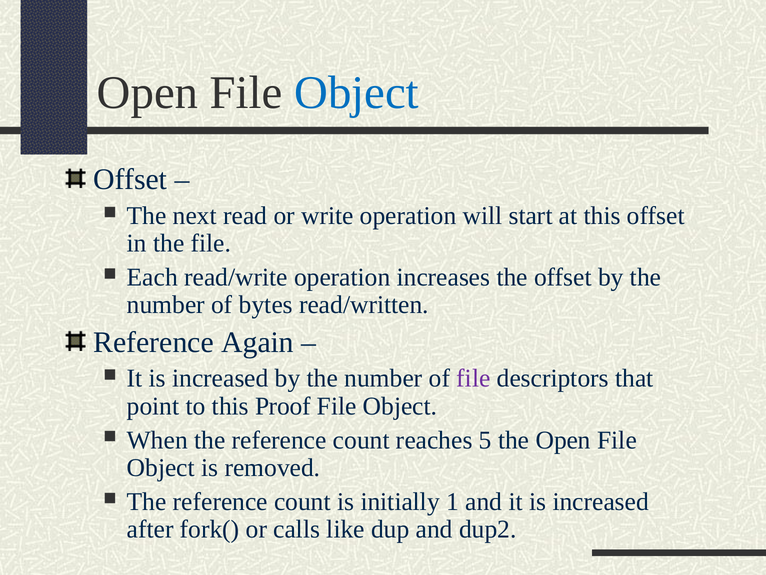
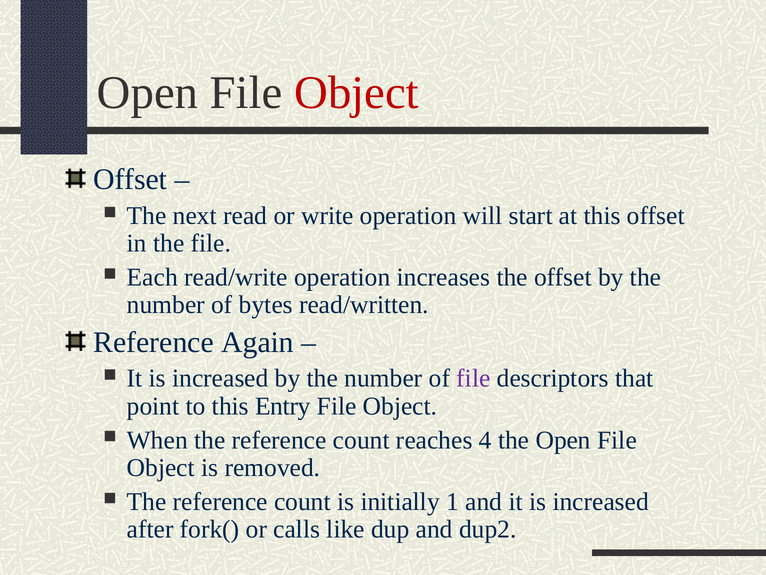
Object at (357, 93) colour: blue -> red
Proof: Proof -> Entry
5: 5 -> 4
